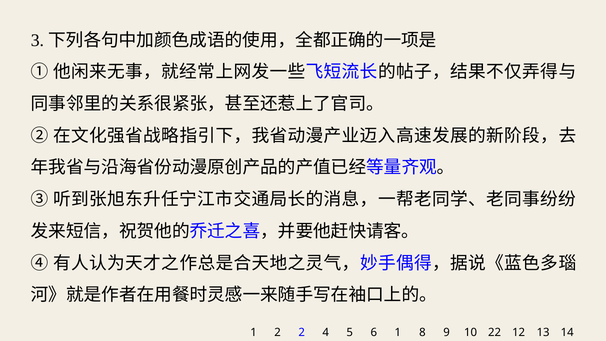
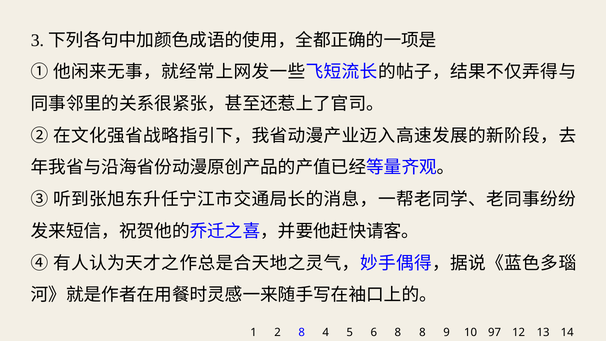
2 2: 2 -> 8
6 1: 1 -> 8
22: 22 -> 97
